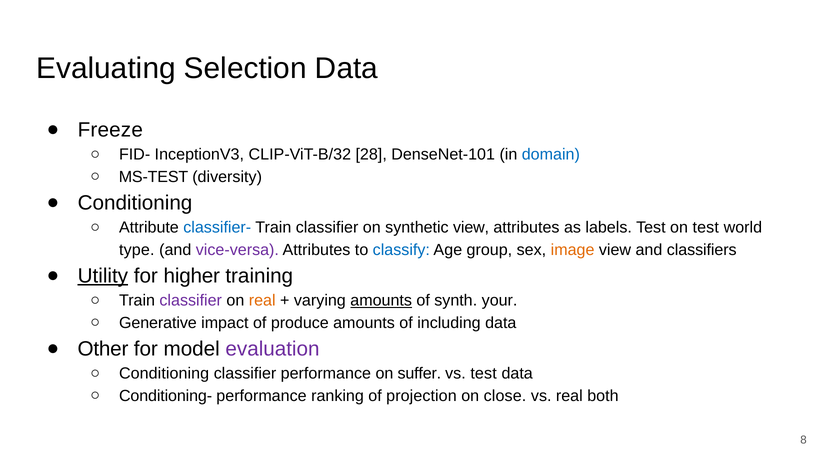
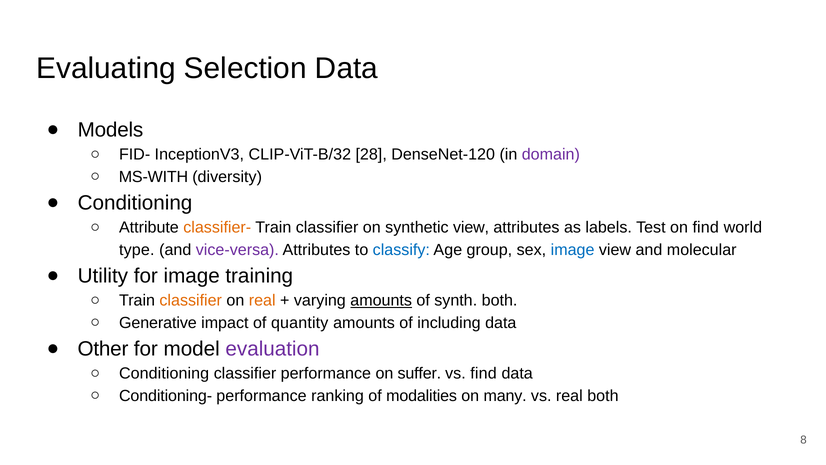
Freeze: Freeze -> Models
DenseNet-101: DenseNet-101 -> DenseNet-120
domain colour: blue -> purple
MS-TEST: MS-TEST -> MS-WITH
classifier- colour: blue -> orange
on test: test -> find
image at (573, 250) colour: orange -> blue
classifiers: classifiers -> molecular
Utility underline: present -> none
for higher: higher -> image
classifier at (191, 300) colour: purple -> orange
synth your: your -> both
produce: produce -> quantity
vs test: test -> find
projection: projection -> modalities
close: close -> many
